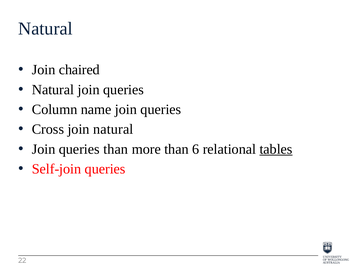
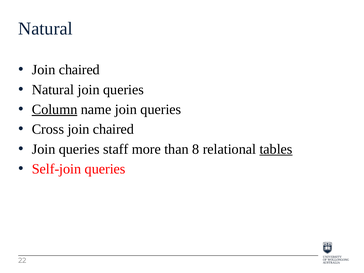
Column underline: none -> present
Cross join natural: natural -> chaired
queries than: than -> staff
6: 6 -> 8
